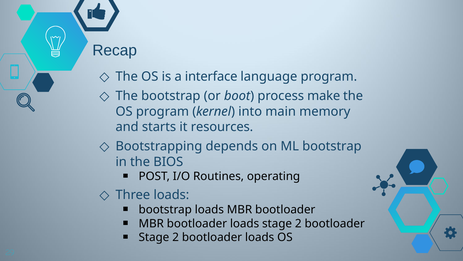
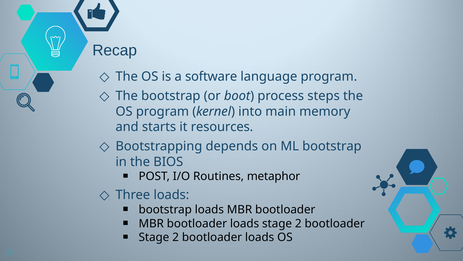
interface: interface -> software
make: make -> steps
operating: operating -> metaphor
